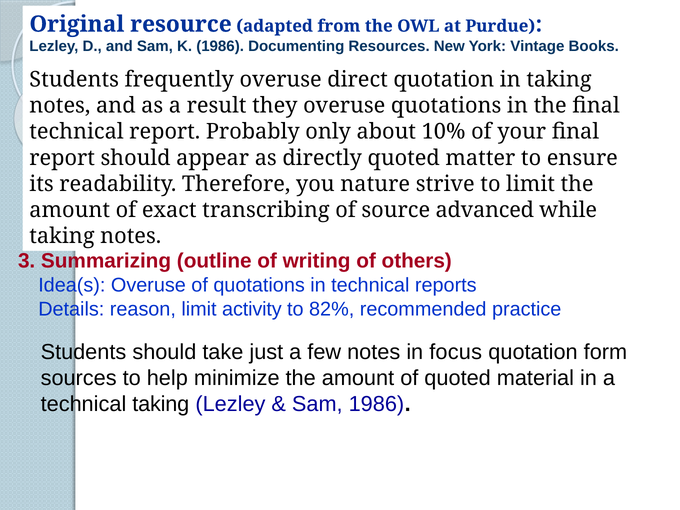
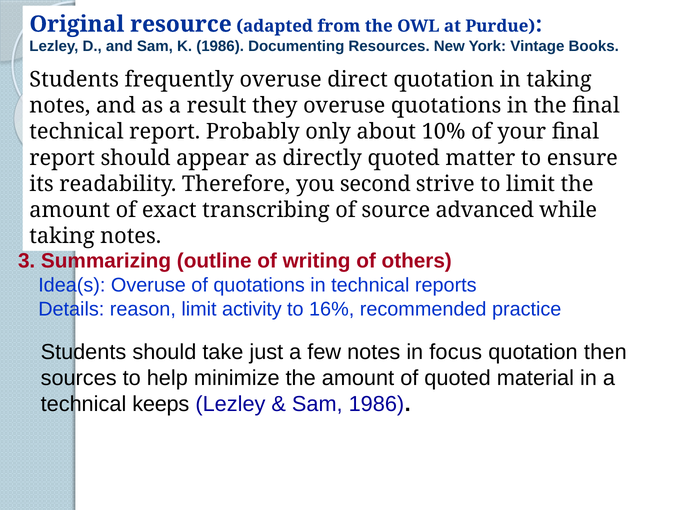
nature: nature -> second
82%: 82% -> 16%
form: form -> then
technical taking: taking -> keeps
